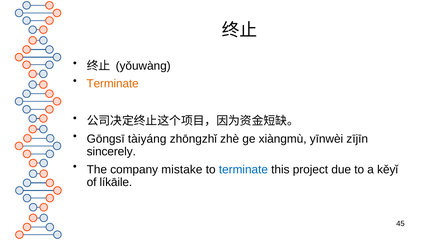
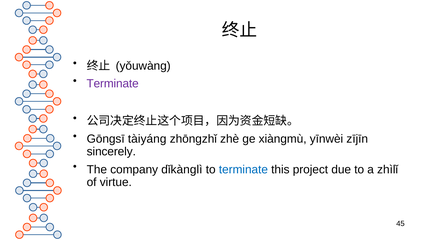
Terminate at (113, 84) colour: orange -> purple
mistake: mistake -> dǐkànglì
kěyǐ: kěyǐ -> zhìlǐ
líkāile: líkāile -> virtue
